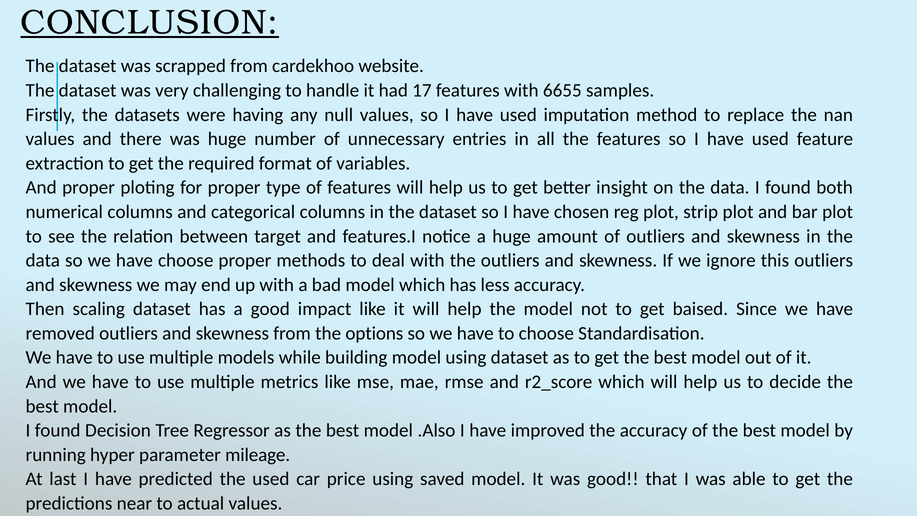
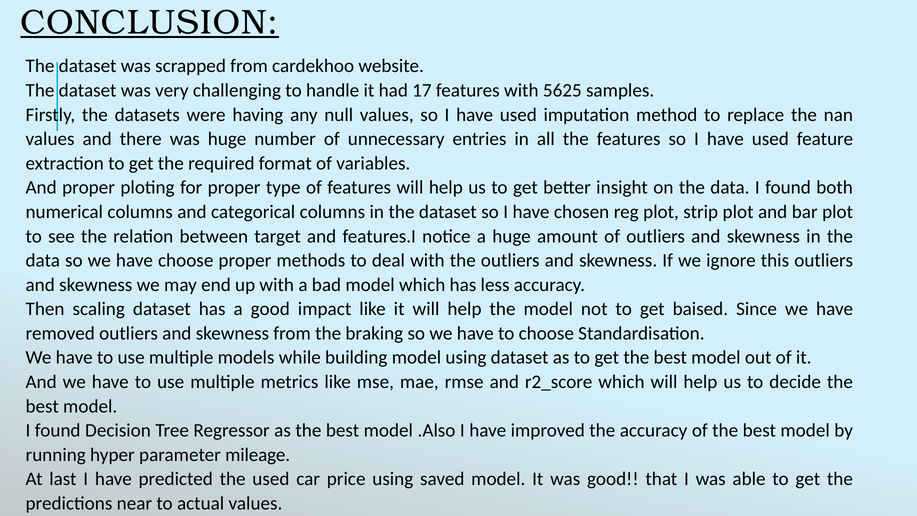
6655: 6655 -> 5625
options: options -> braking
